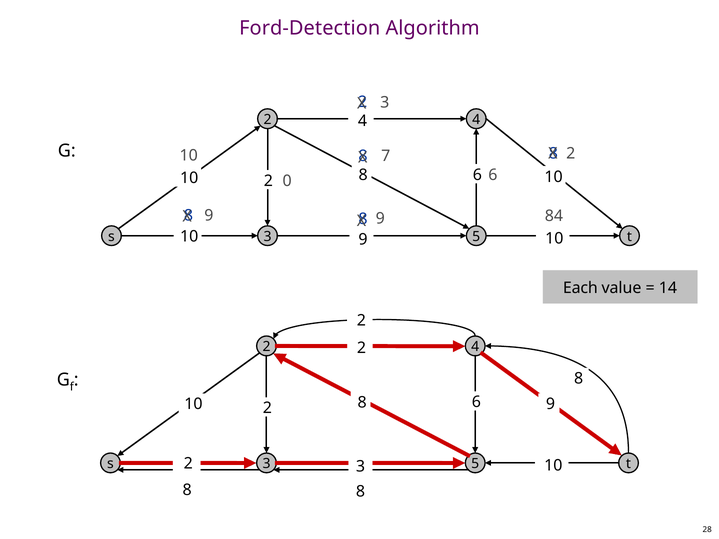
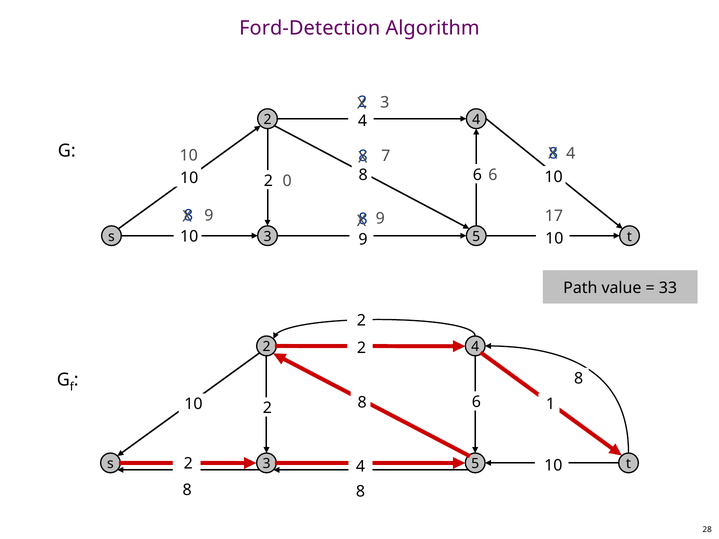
7 2: 2 -> 4
84: 84 -> 17
Each: Each -> Path
14: 14 -> 33
8 9: 9 -> 1
3 at (360, 467): 3 -> 4
